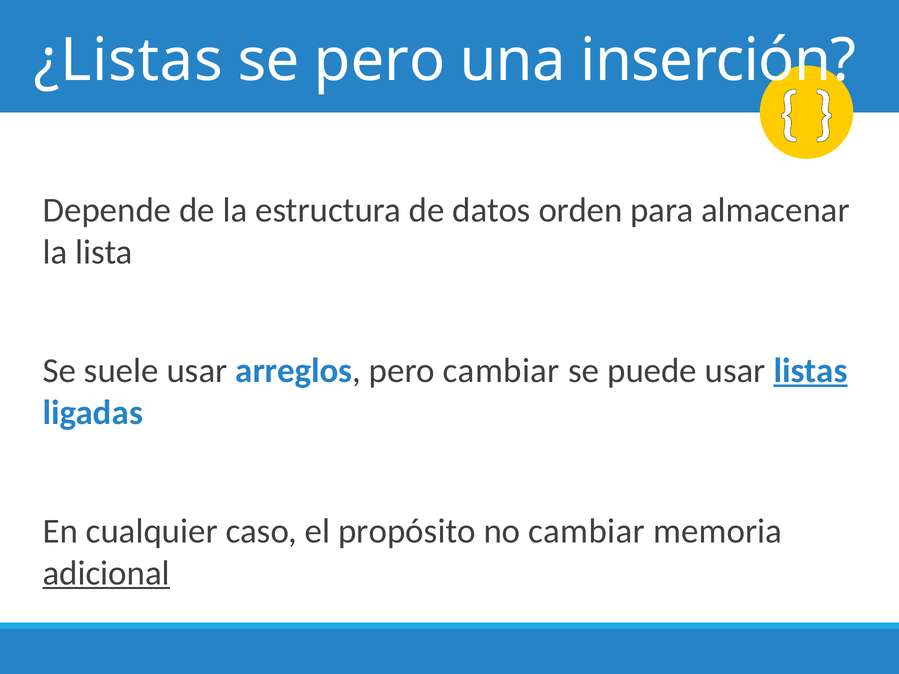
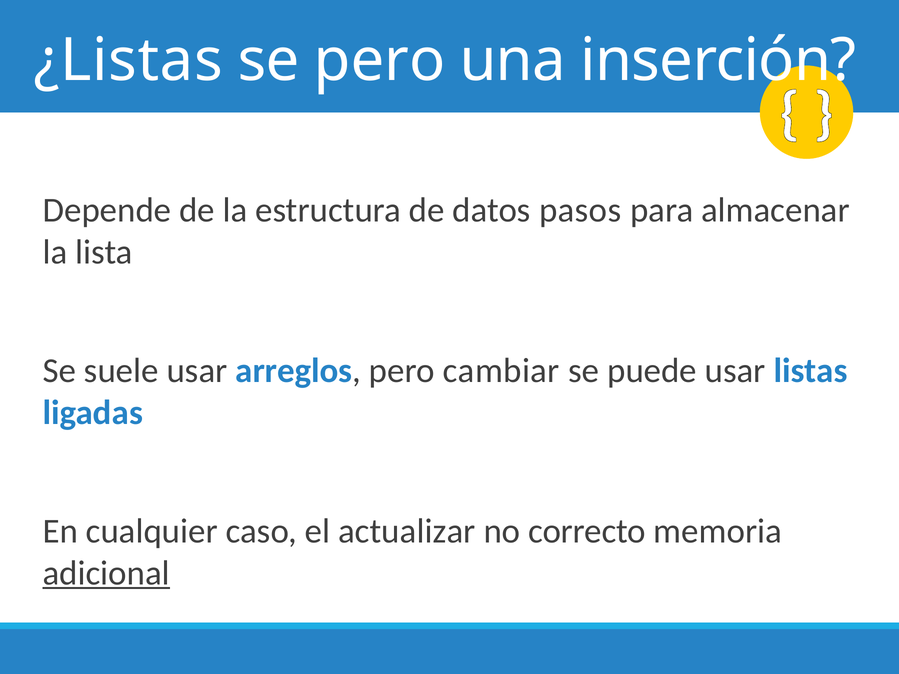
orden: orden -> pasos
listas underline: present -> none
propósito: propósito -> actualizar
no cambiar: cambiar -> correcto
